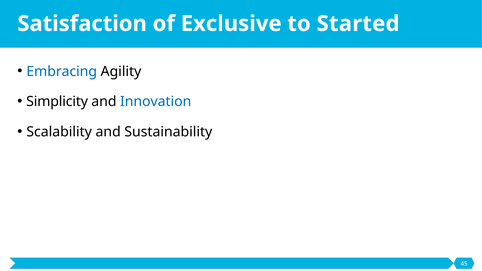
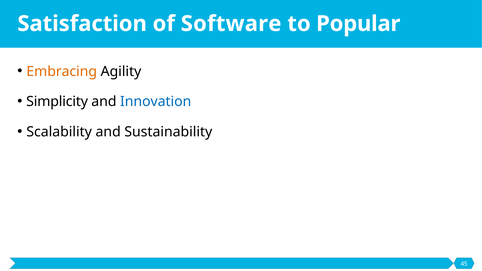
Exclusive: Exclusive -> Software
Started: Started -> Popular
Embracing colour: blue -> orange
